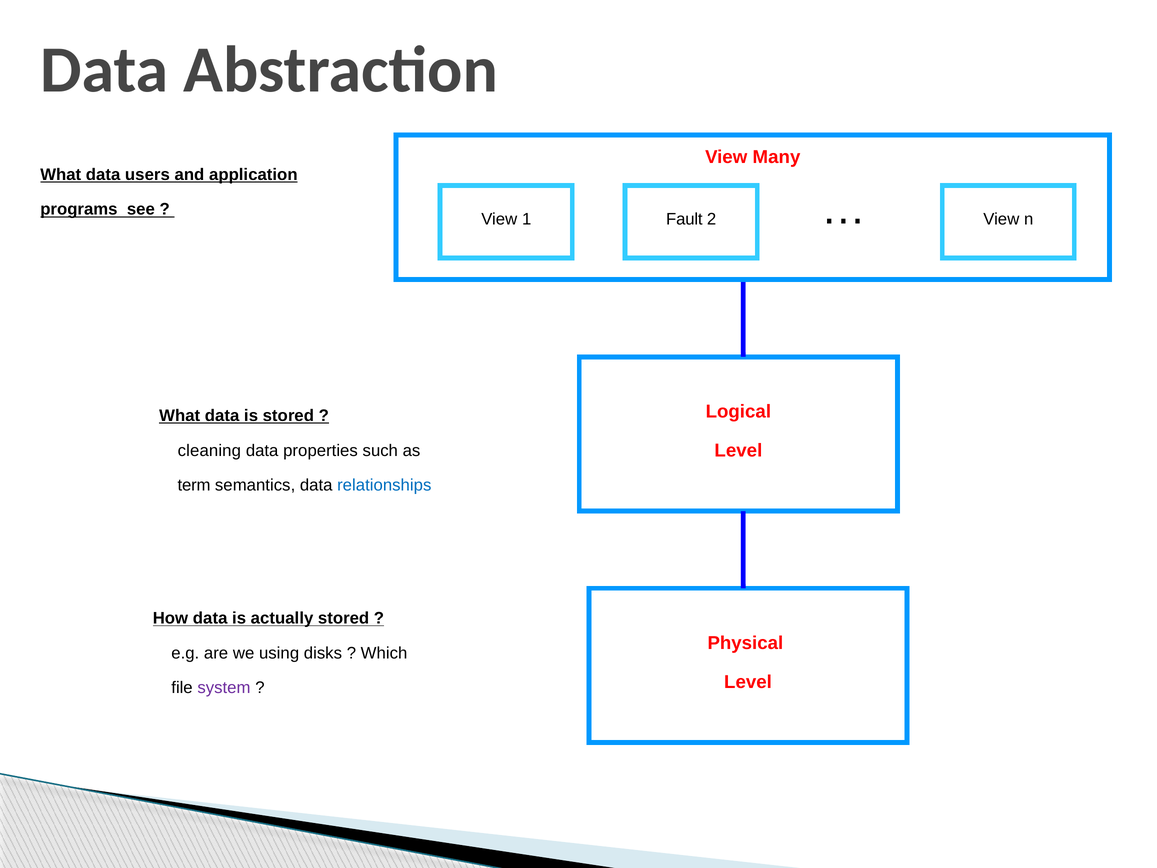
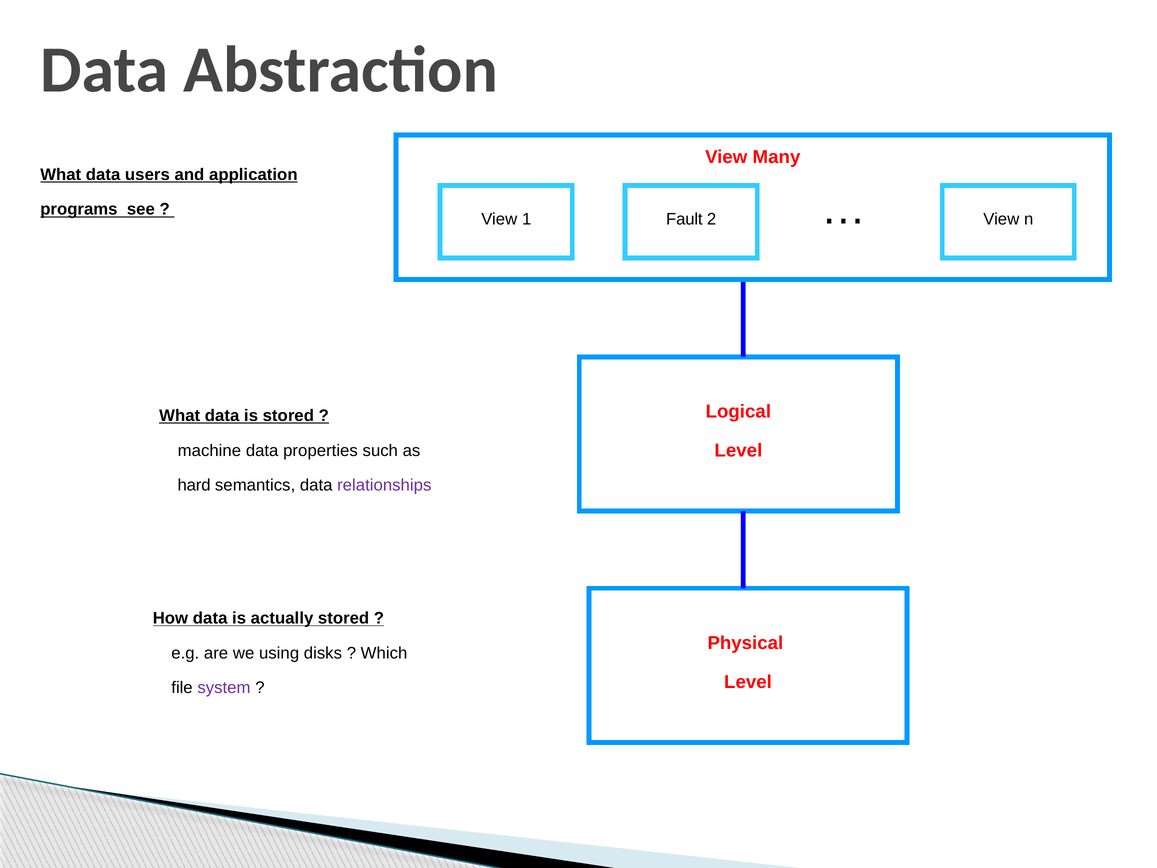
cleaning: cleaning -> machine
term: term -> hard
relationships colour: blue -> purple
